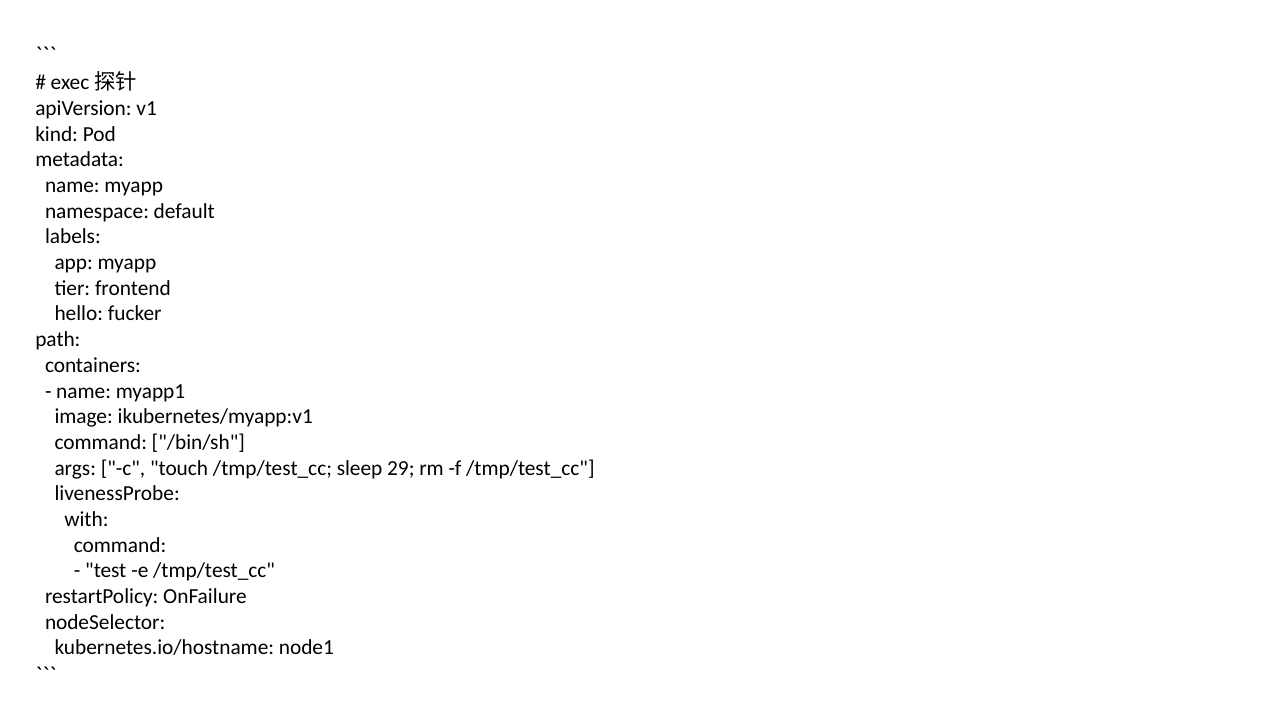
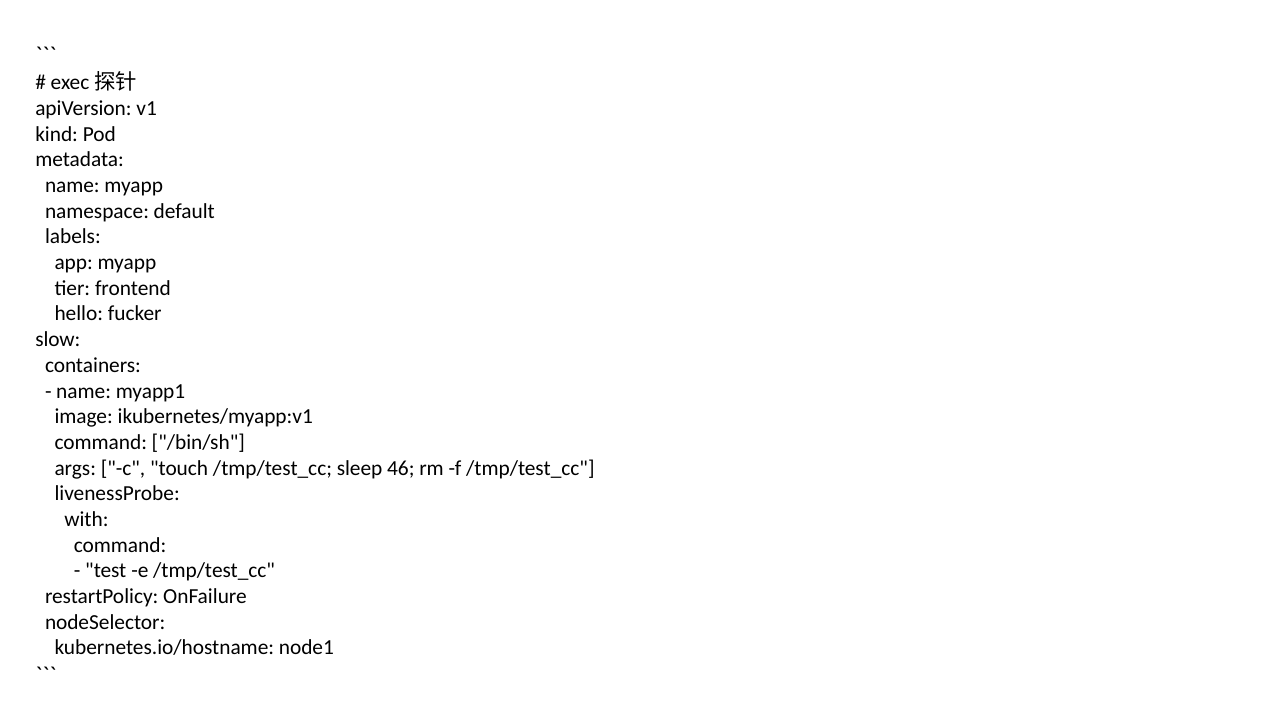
path: path -> slow
29: 29 -> 46
